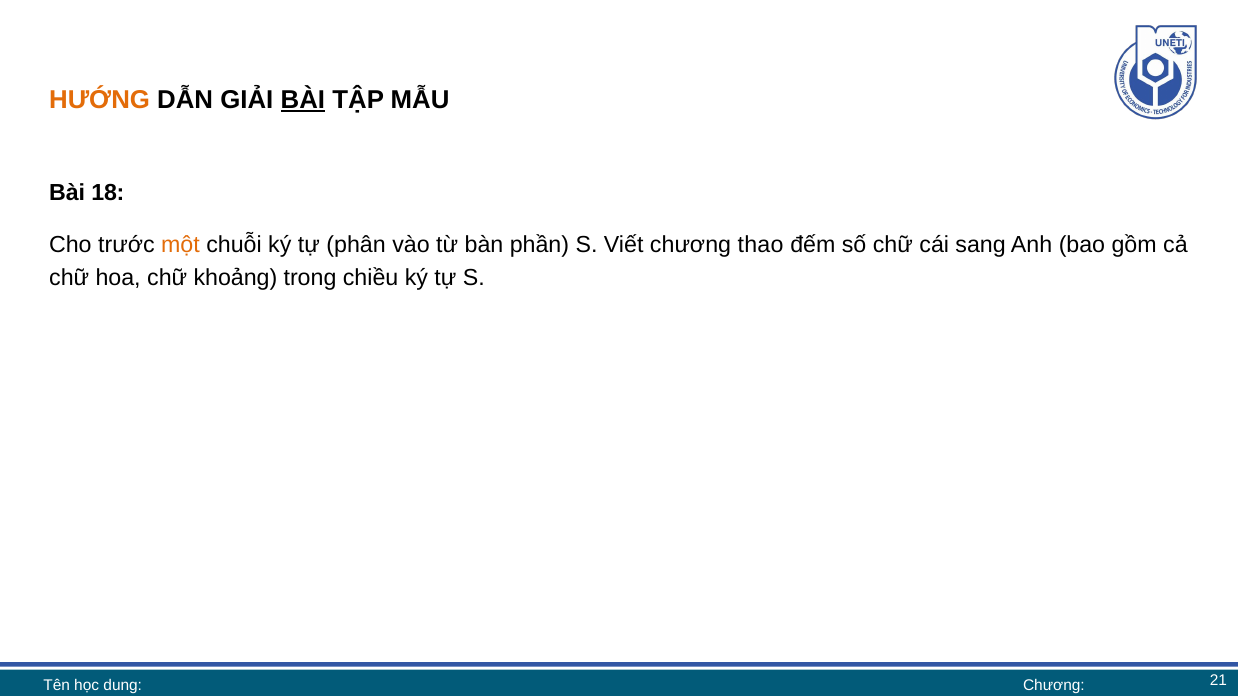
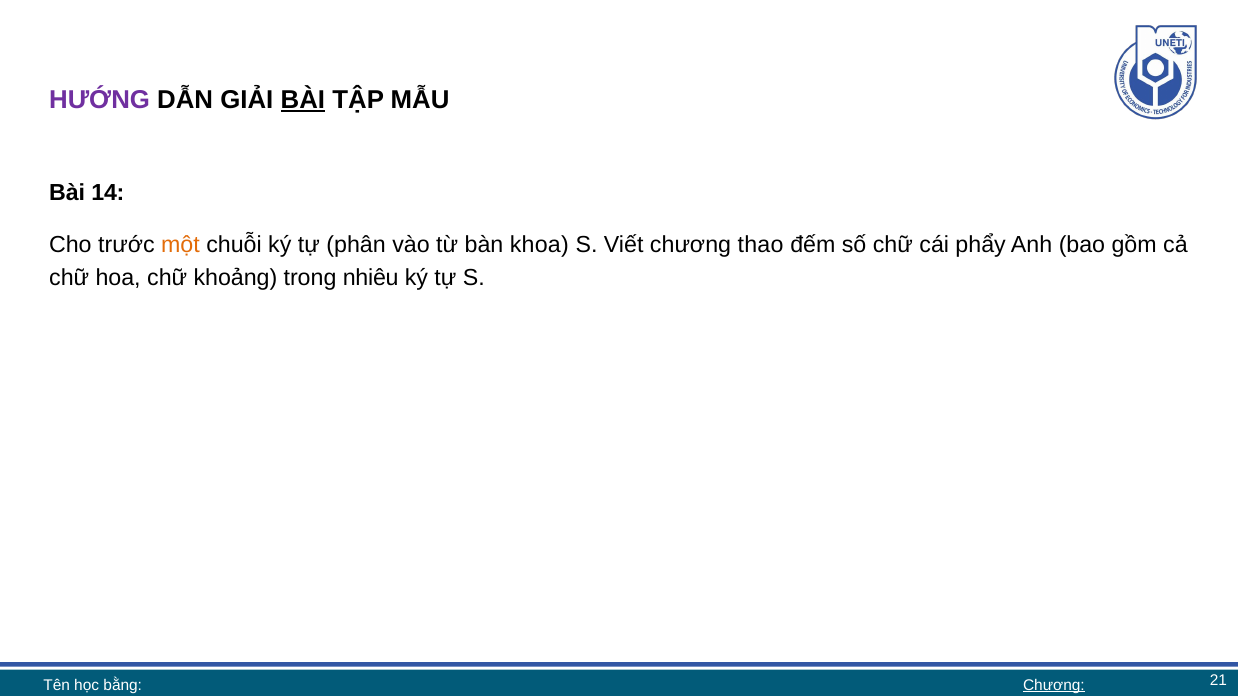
HƯỚNG colour: orange -> purple
18: 18 -> 14
phần: phần -> khoa
sang: sang -> phẩy
chiều: chiều -> nhiêu
dung: dung -> bằng
Chương at (1054, 686) underline: none -> present
